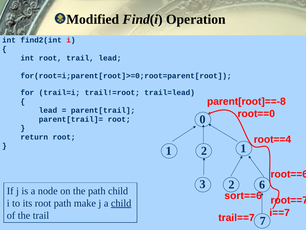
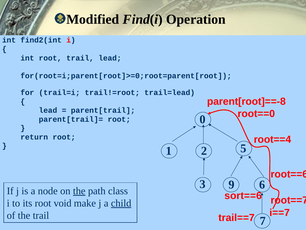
2 1: 1 -> 5
3 2: 2 -> 9
the at (79, 191) underline: none -> present
path child: child -> class
root path: path -> void
